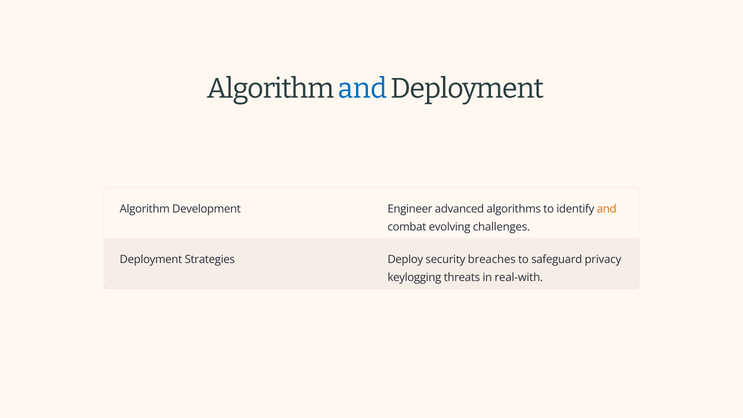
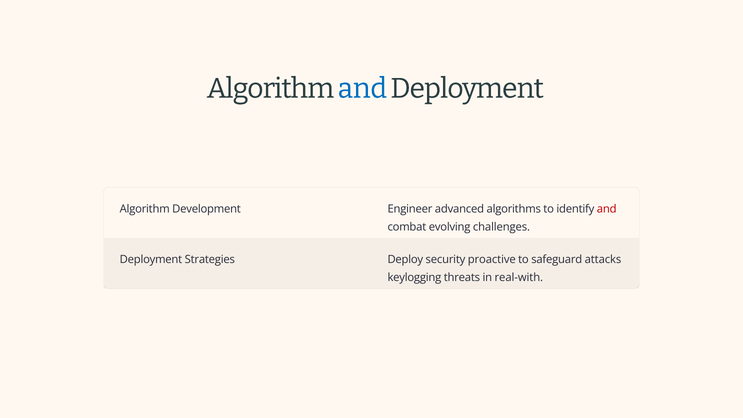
and at (607, 209) colour: orange -> red
breaches: breaches -> proactive
privacy: privacy -> attacks
